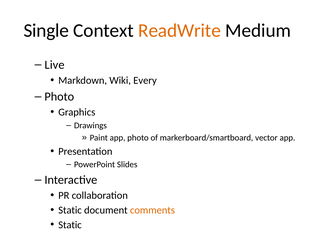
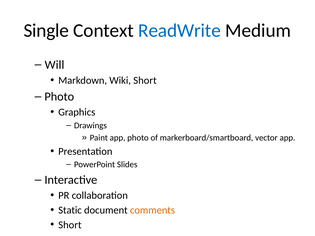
ReadWrite colour: orange -> blue
Live: Live -> Will
Wiki Every: Every -> Short
Static at (70, 225): Static -> Short
